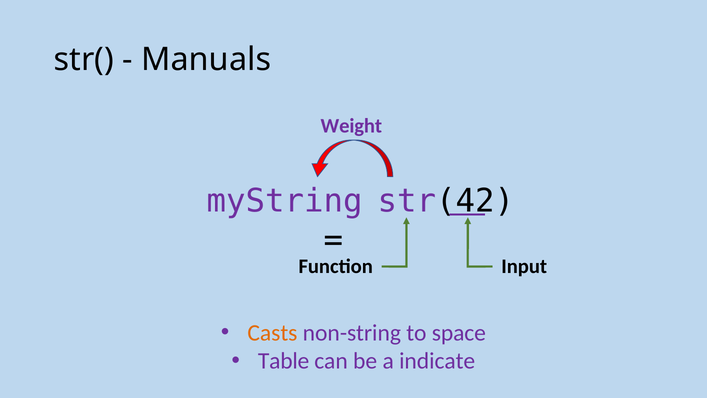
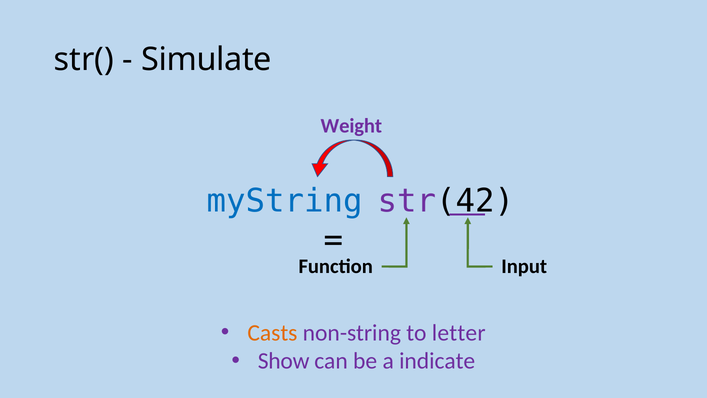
Manuals: Manuals -> Simulate
myString colour: purple -> blue
space: space -> letter
Table: Table -> Show
